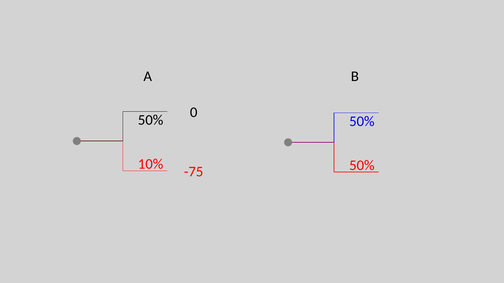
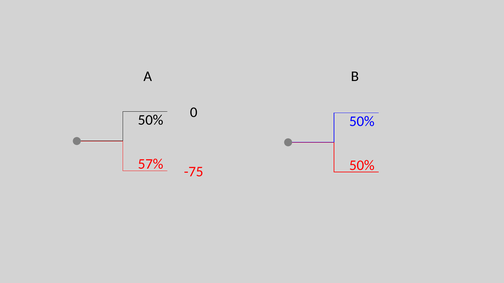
10%: 10% -> 57%
